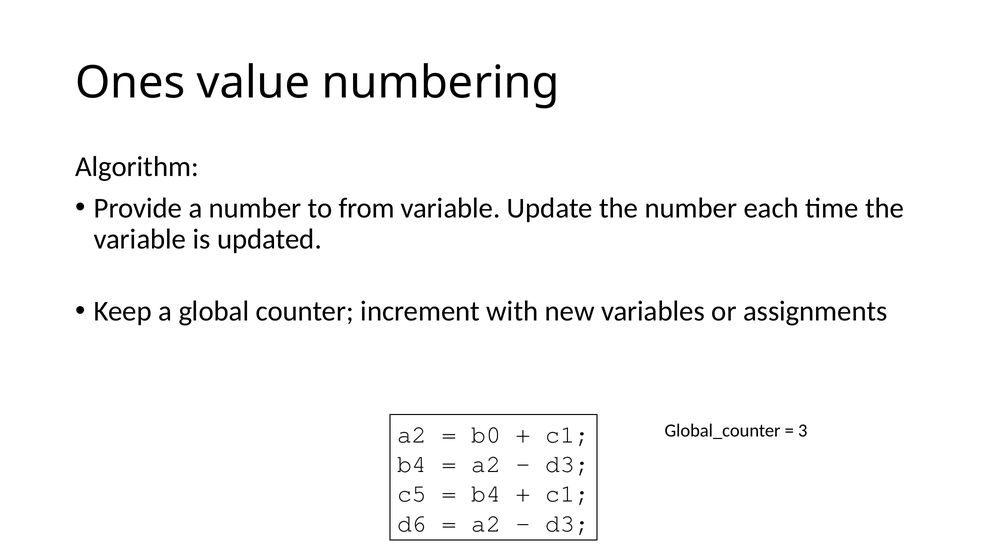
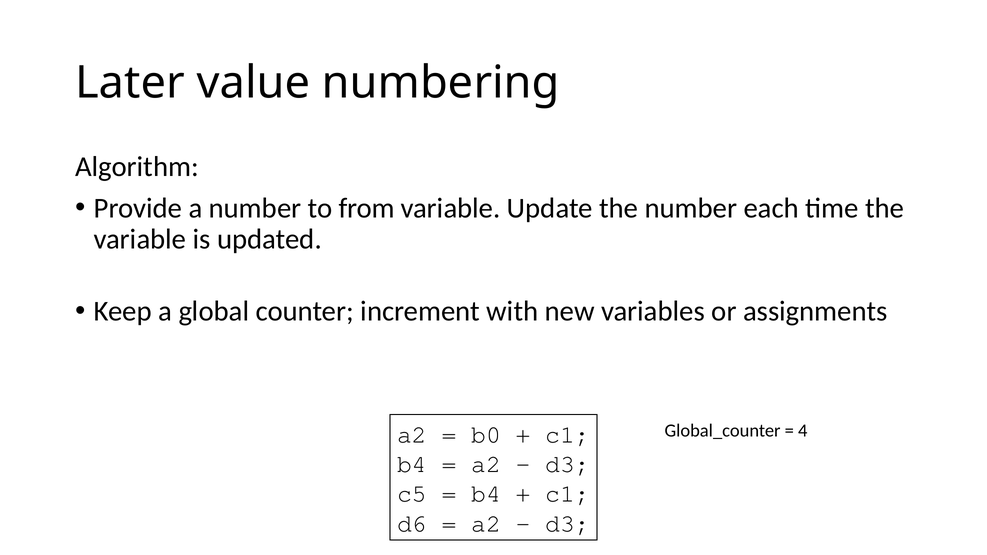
Ones: Ones -> Later
3: 3 -> 4
